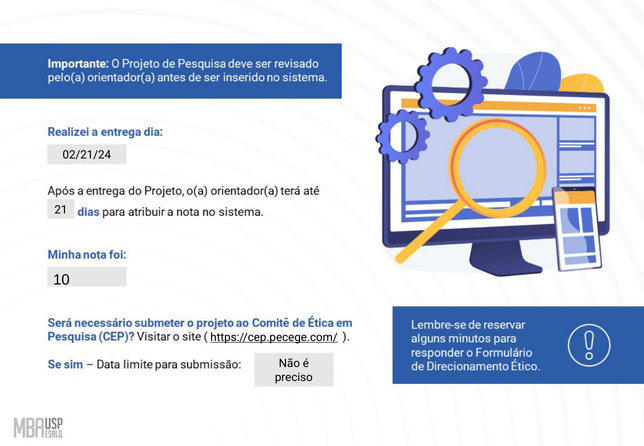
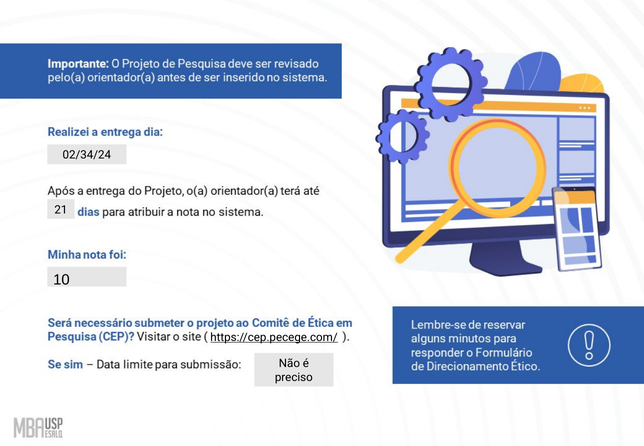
02/21/24: 02/21/24 -> 02/34/24
